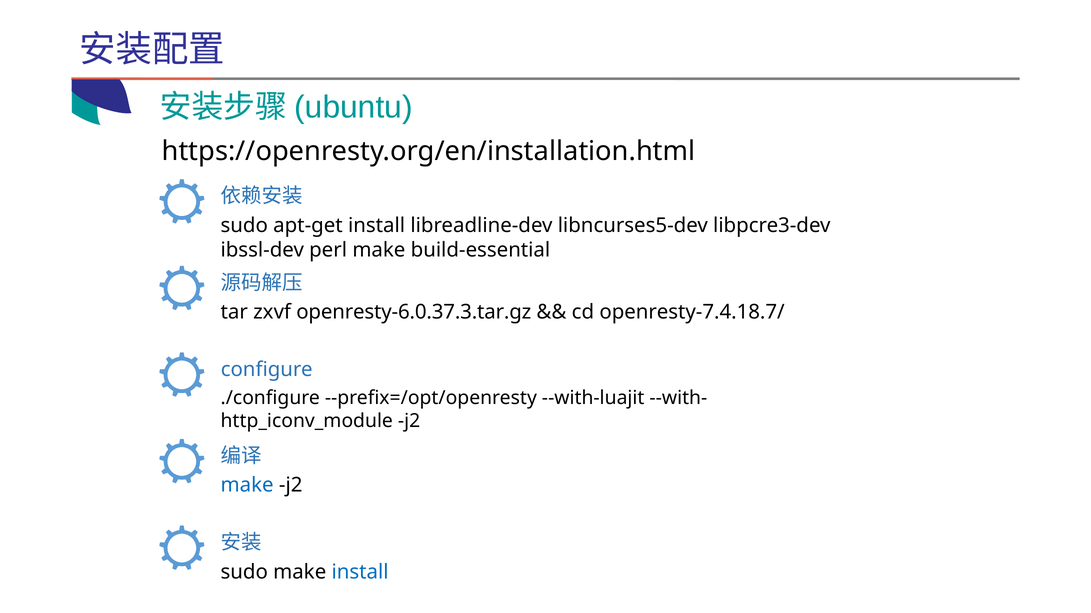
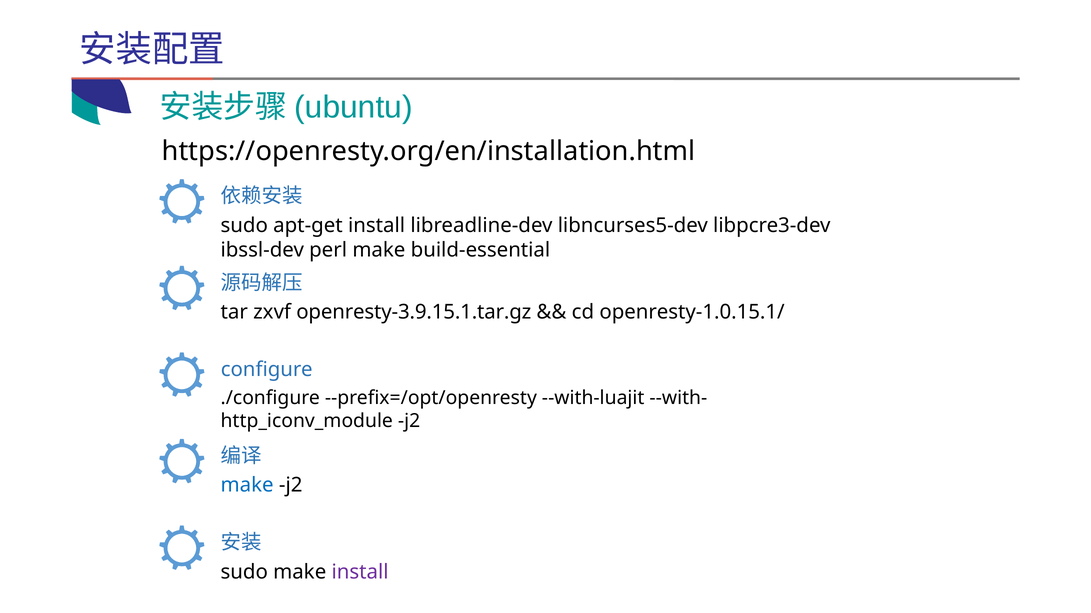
openresty-6.0.37.3.tar.gz: openresty-6.0.37.3.tar.gz -> openresty-3.9.15.1.tar.gz
openresty-7.4.18.7/: openresty-7.4.18.7/ -> openresty-1.0.15.1/
install at (360, 572) colour: blue -> purple
